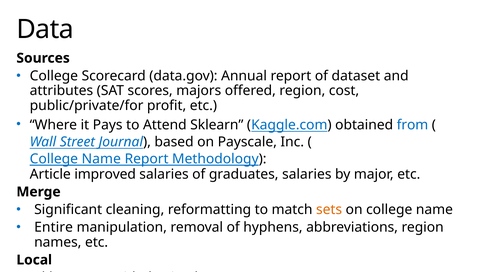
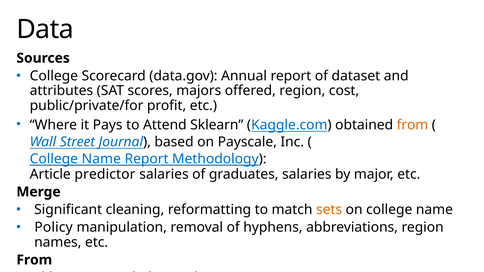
from at (412, 125) colour: blue -> orange
improved: improved -> predictor
Entire: Entire -> Policy
Local at (34, 260): Local -> From
